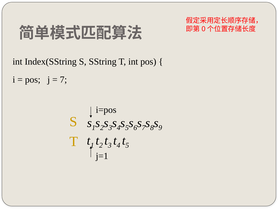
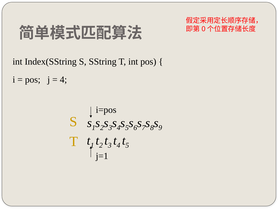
7 at (63, 80): 7 -> 4
